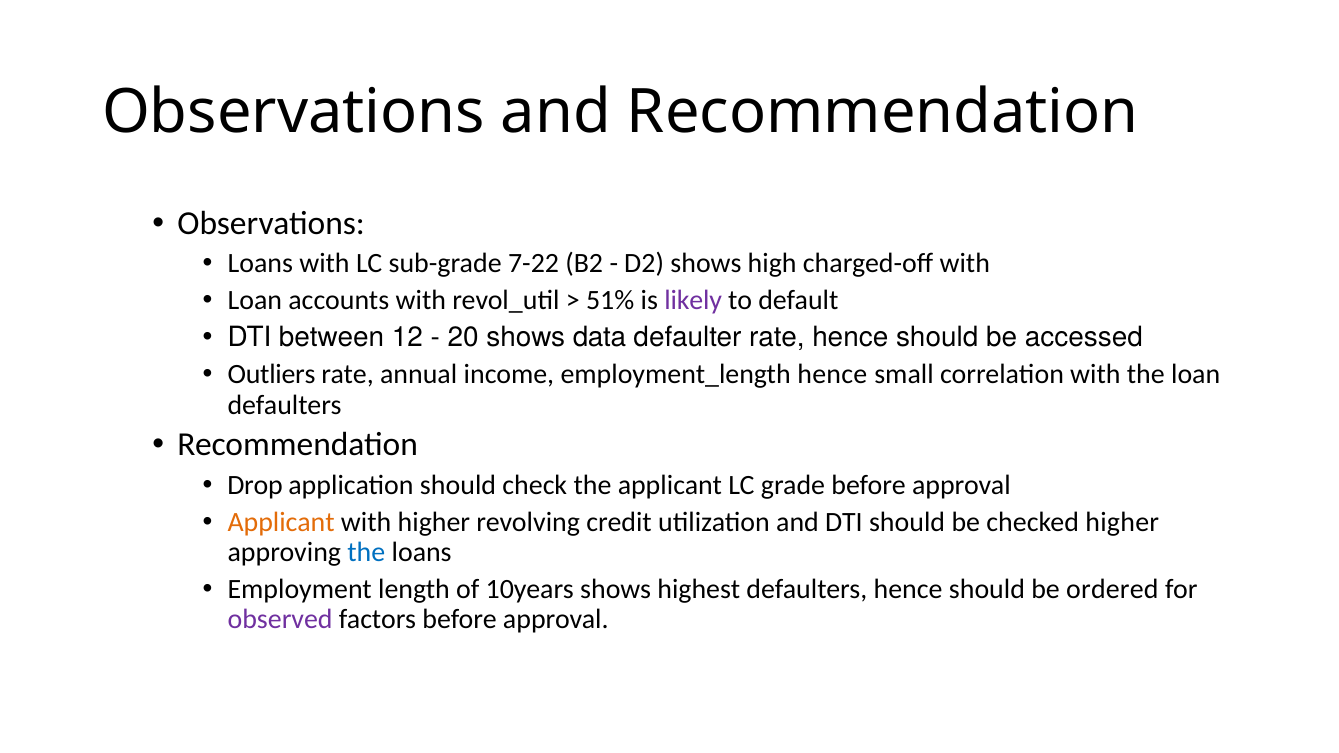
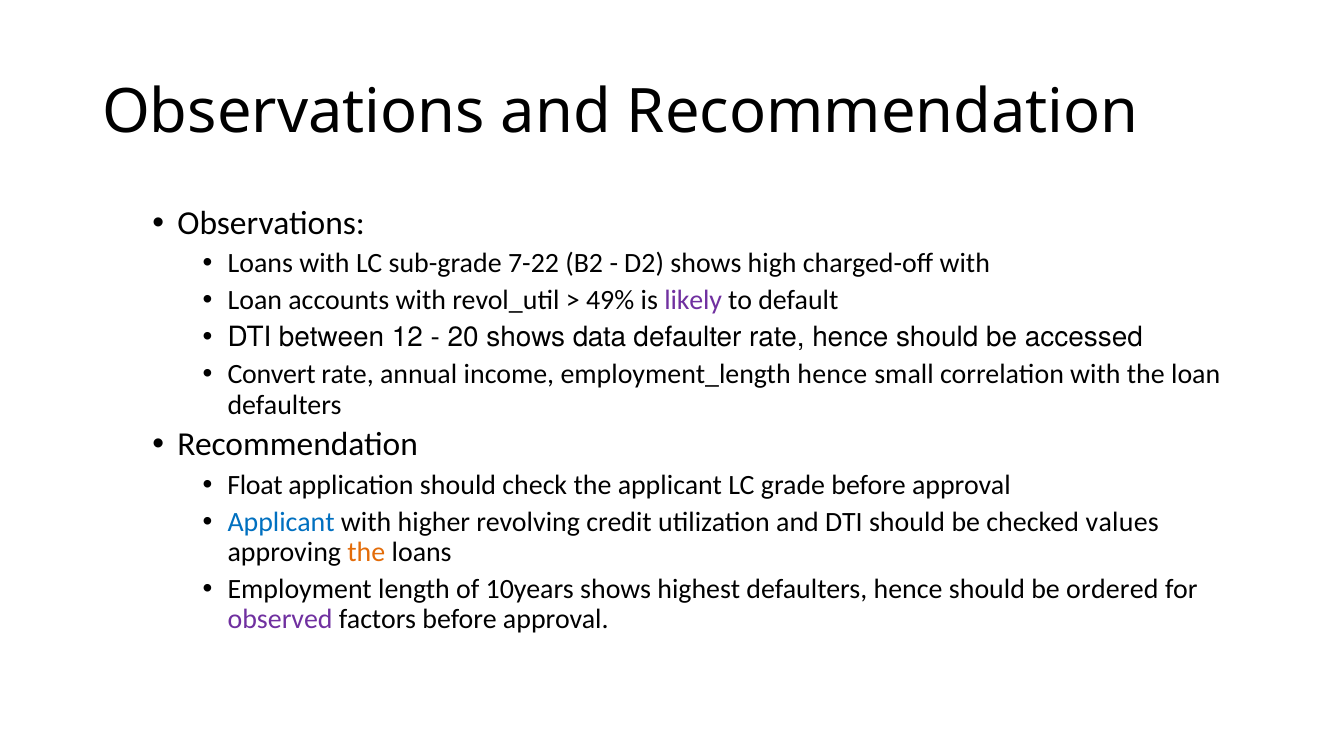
51%: 51% -> 49%
Outliers: Outliers -> Convert
Drop: Drop -> Float
Applicant at (281, 522) colour: orange -> blue
checked higher: higher -> values
the at (366, 552) colour: blue -> orange
